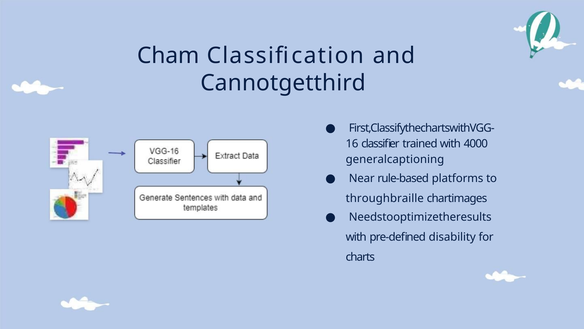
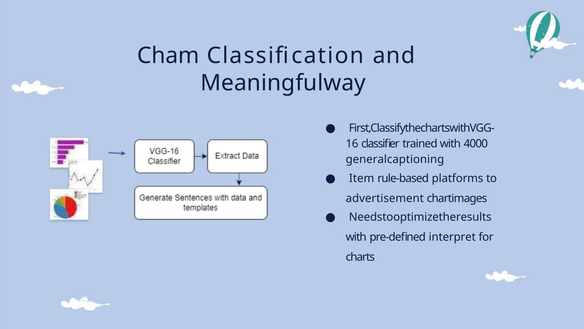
Cannotgetthird: Cannotgetthird -> Meaningfulway
Near: Near -> Item
throughbraille: throughbraille -> advertisement
disability: disability -> interpret
